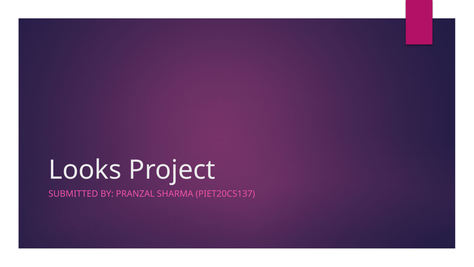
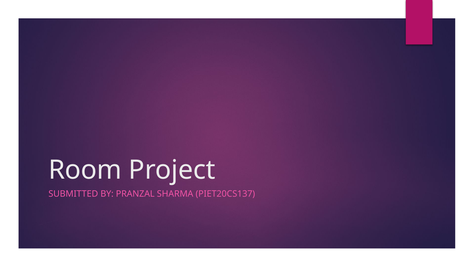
Looks: Looks -> Room
